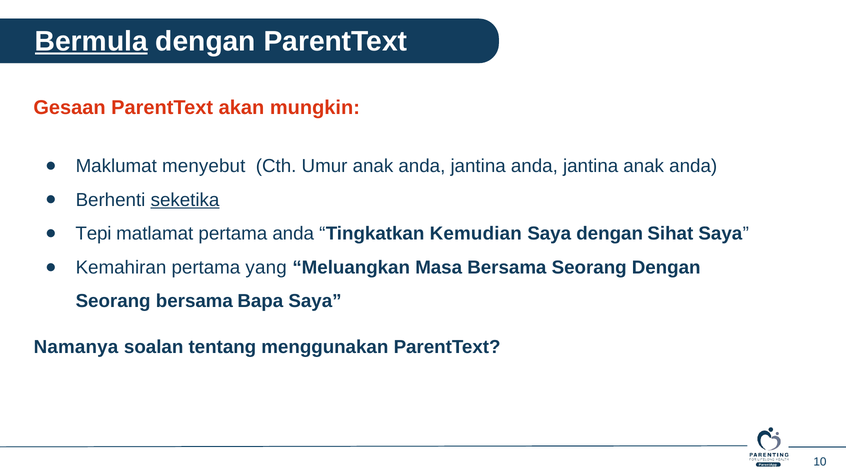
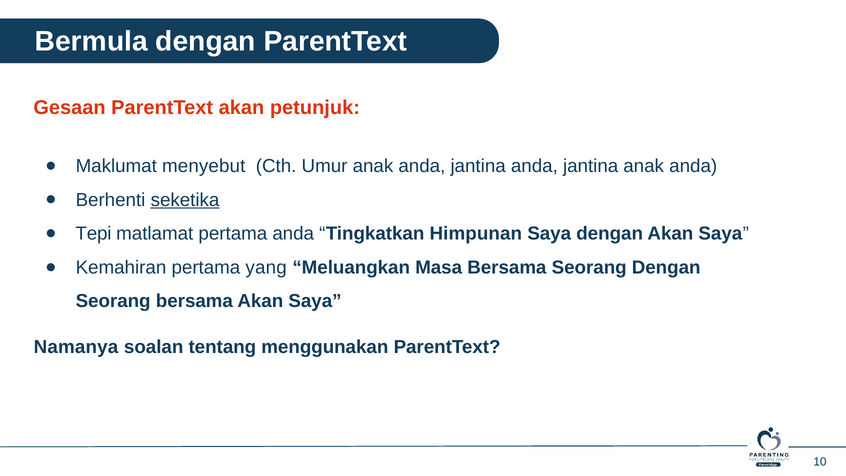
Bermula underline: present -> none
mungkin: mungkin -> petunjuk
Kemudian: Kemudian -> Himpunan
dengan Sihat: Sihat -> Akan
bersama Bapa: Bapa -> Akan
